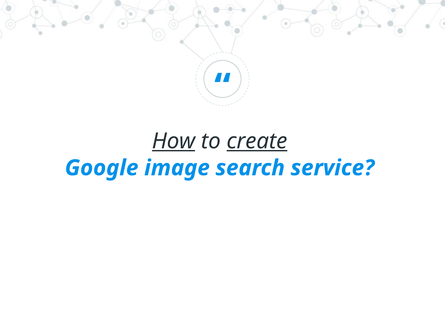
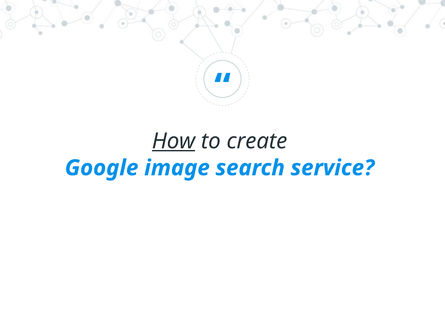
create underline: present -> none
